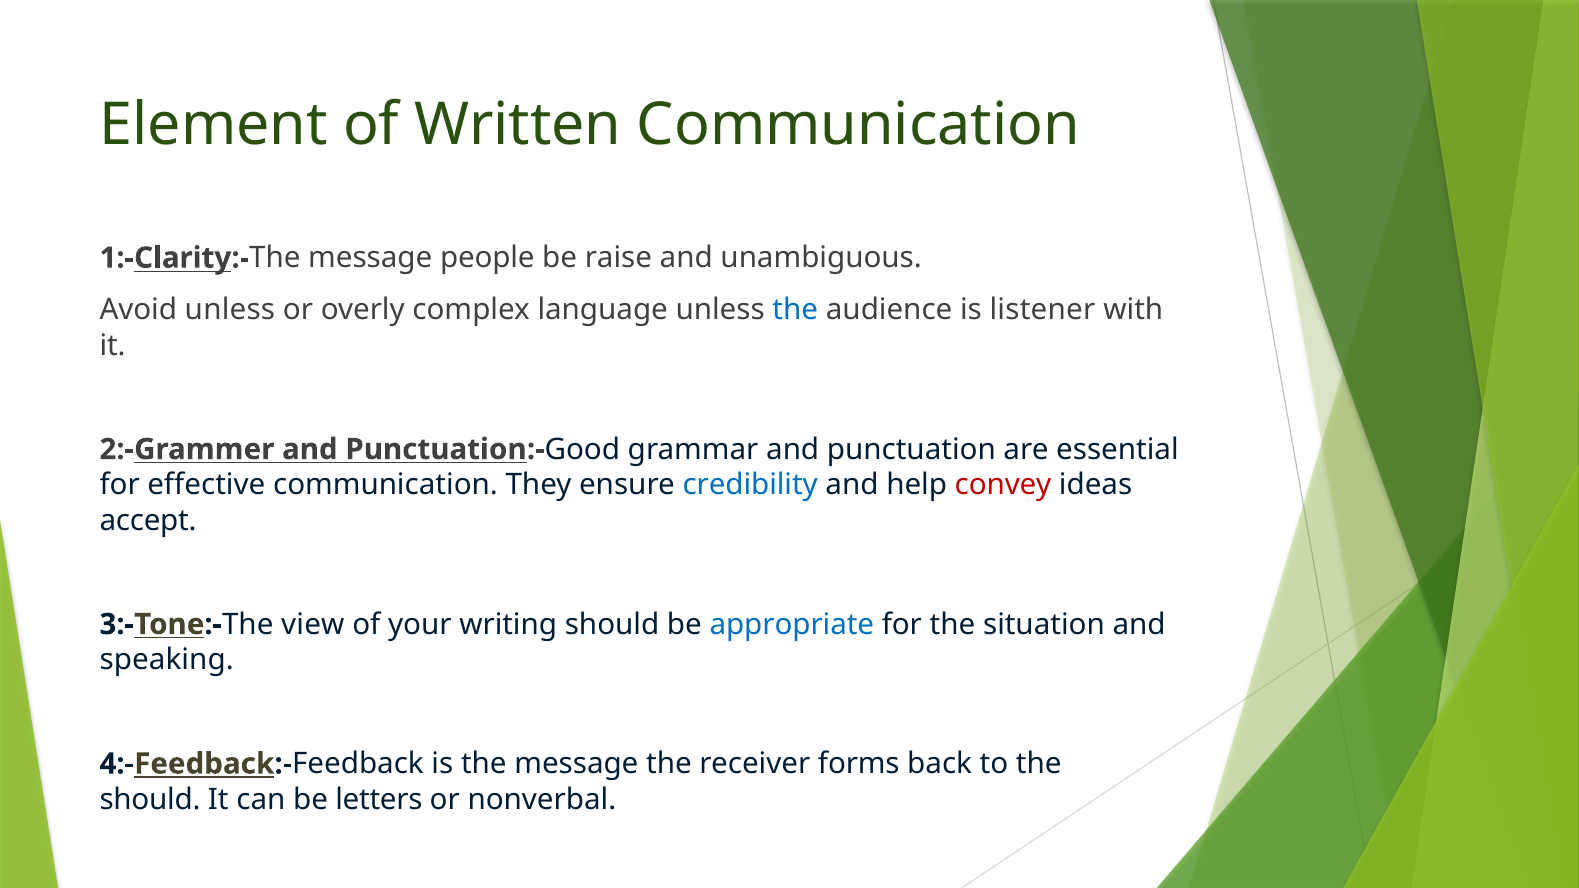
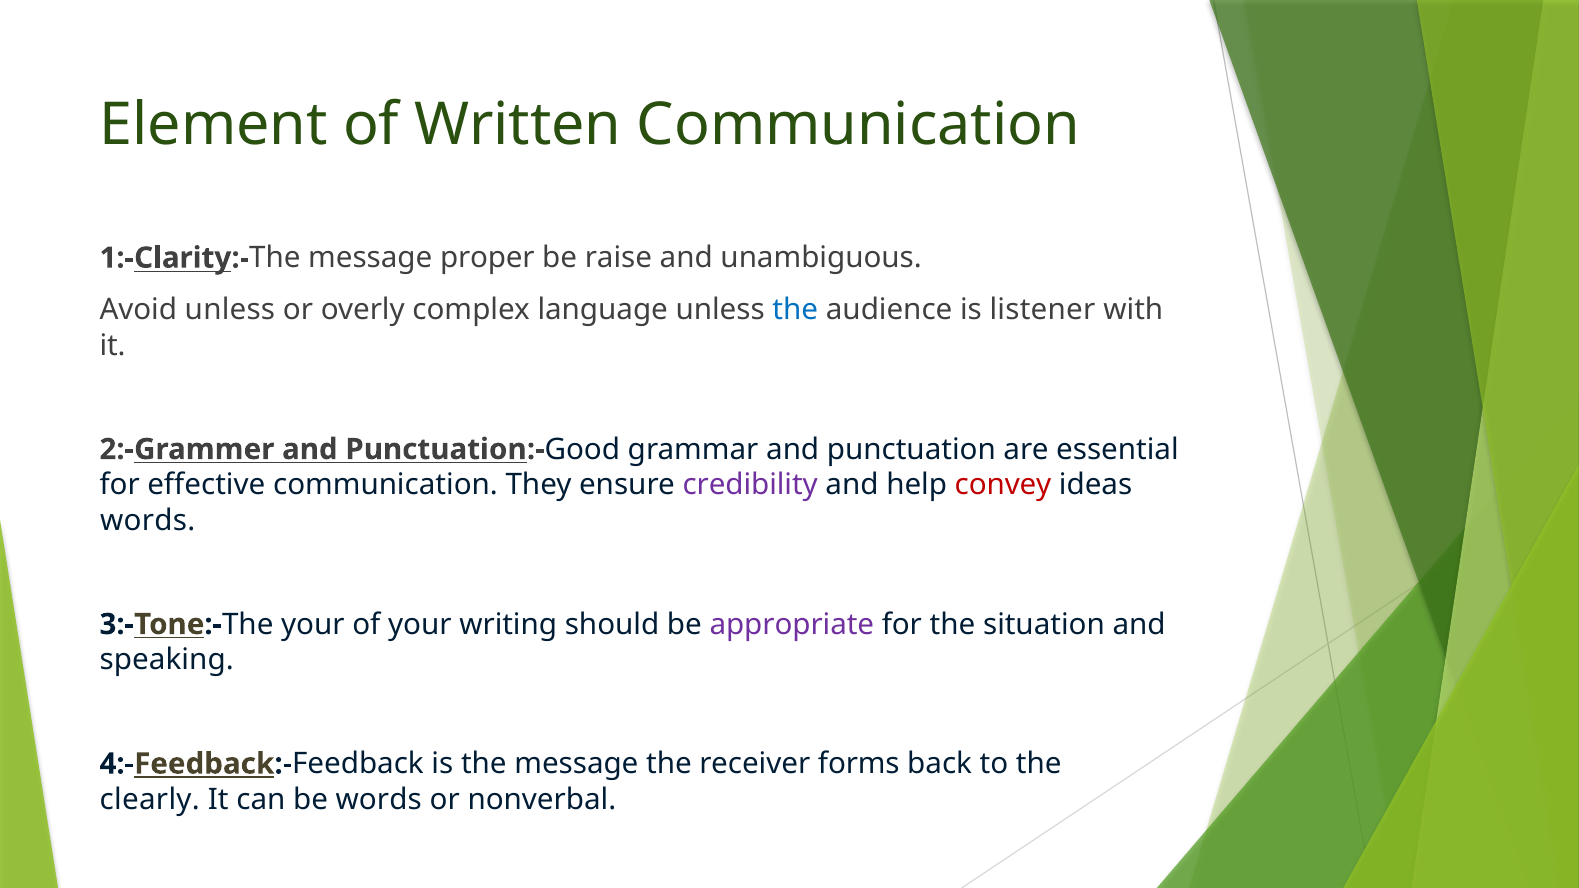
people: people -> proper
credibility colour: blue -> purple
accept at (148, 520): accept -> words
The view: view -> your
appropriate colour: blue -> purple
should at (150, 799): should -> clearly
be letters: letters -> words
